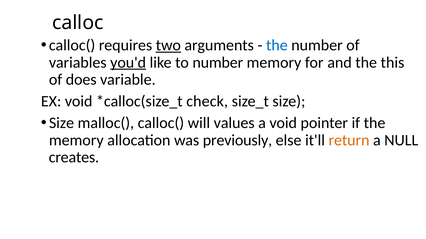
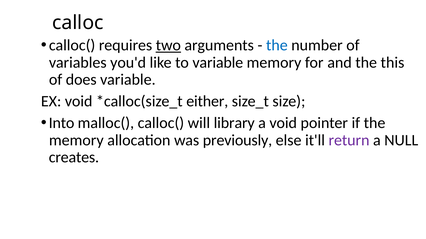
you'd underline: present -> none
to number: number -> variable
check: check -> either
Size at (61, 123): Size -> Into
values: values -> library
return colour: orange -> purple
